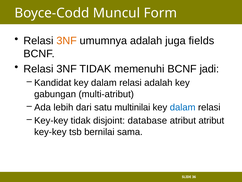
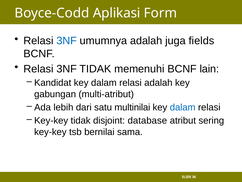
Muncul: Muncul -> Aplikasi
3NF at (67, 41) colour: orange -> blue
jadi: jadi -> lain
atribut atribut: atribut -> sering
